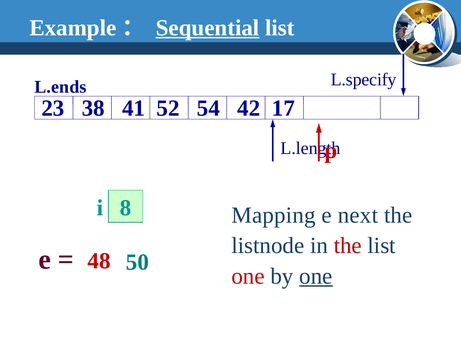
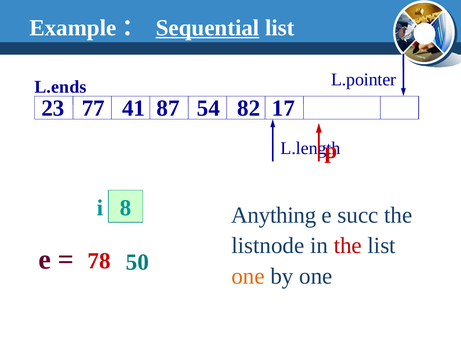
L.specify: L.specify -> L.pointer
38: 38 -> 77
52: 52 -> 87
42: 42 -> 82
Mapping: Mapping -> Anything
next: next -> succ
48: 48 -> 78
one at (248, 276) colour: red -> orange
one at (316, 276) underline: present -> none
